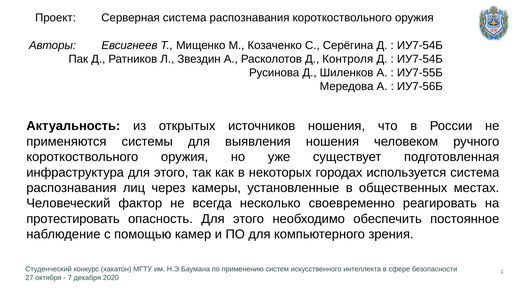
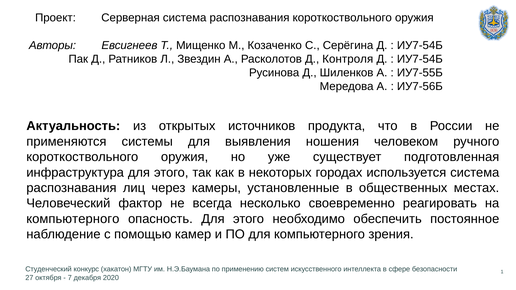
источников ношения: ношения -> продукта
протестировать at (73, 219): протестировать -> компьютерного
